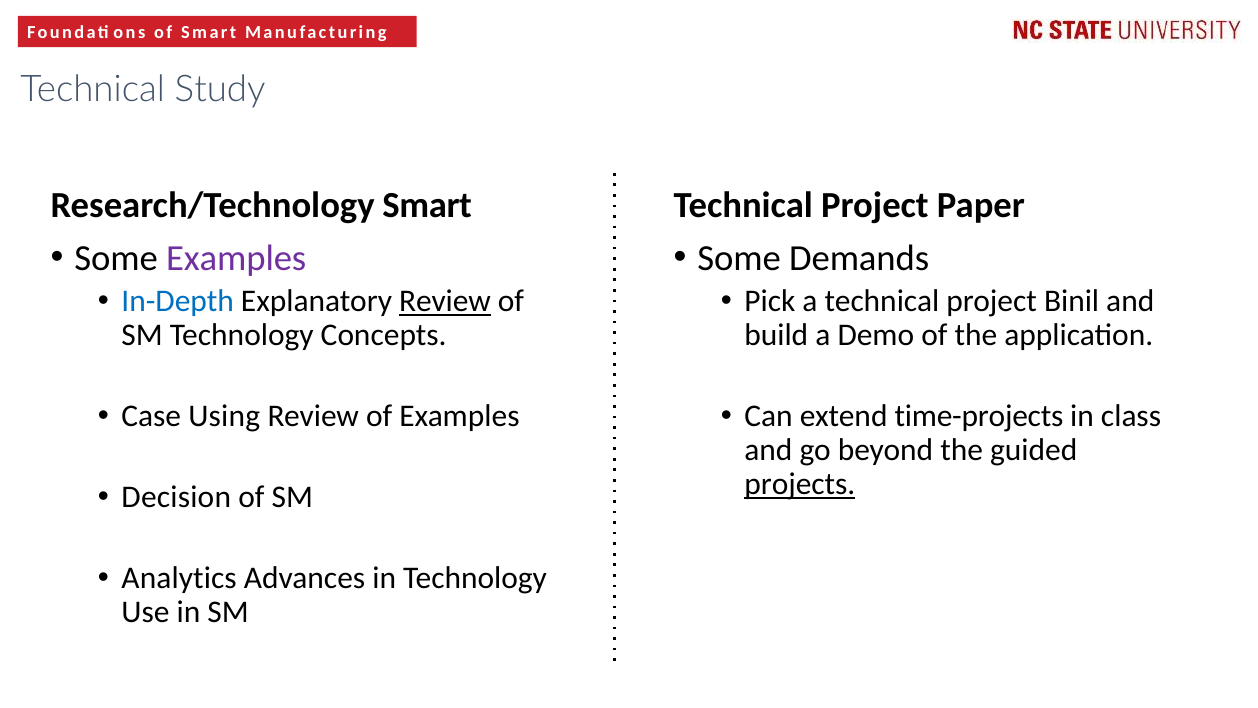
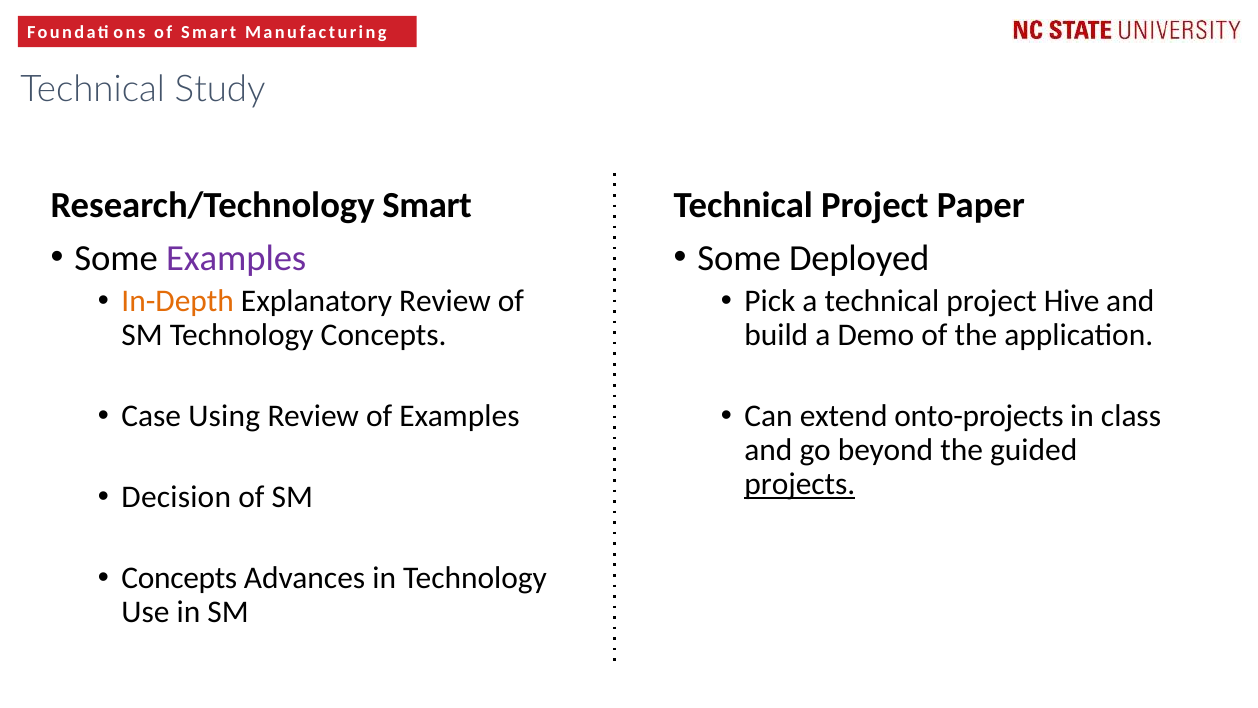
Demands: Demands -> Deployed
In-Depth colour: blue -> orange
Review at (445, 301) underline: present -> none
Binil: Binil -> Hive
time-projects: time-projects -> onto-projects
Analytics at (179, 578): Analytics -> Concepts
